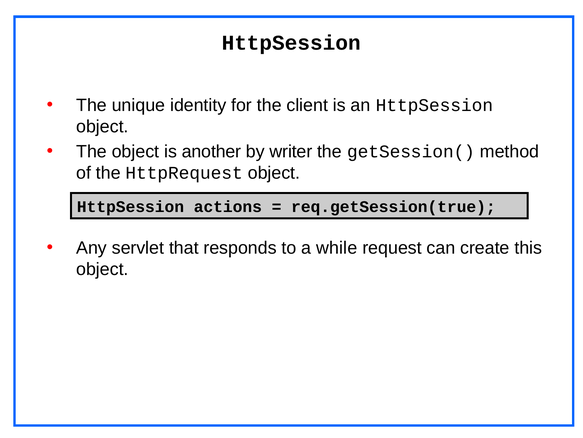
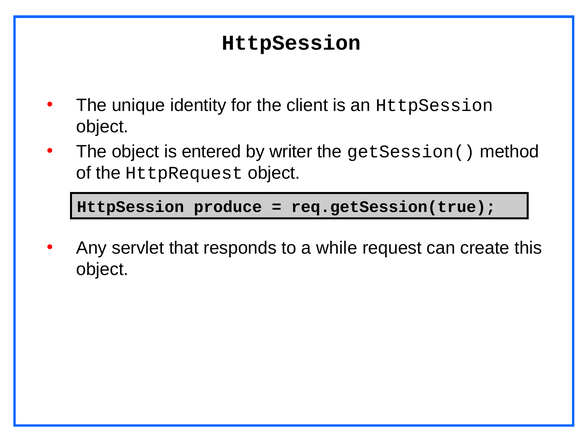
another: another -> entered
actions: actions -> produce
